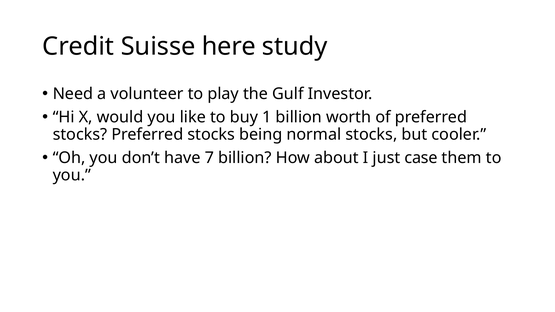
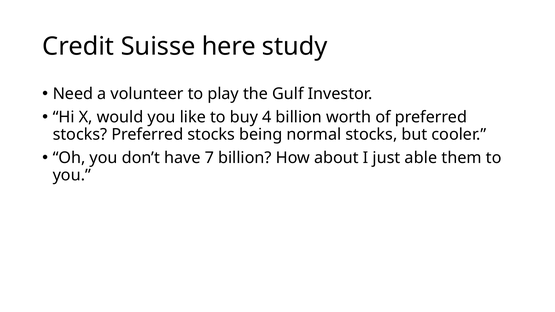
1: 1 -> 4
case: case -> able
